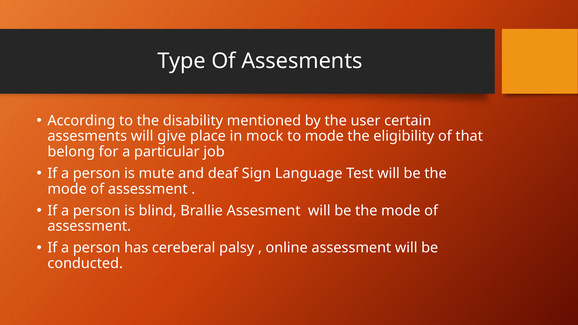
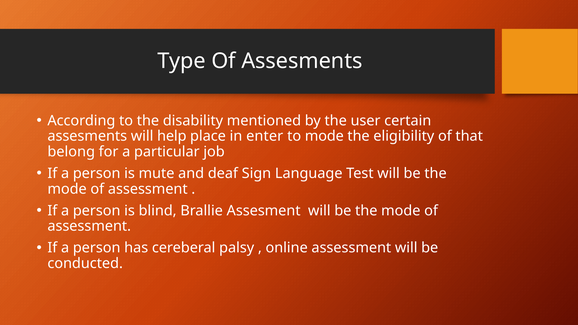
give: give -> help
mock: mock -> enter
